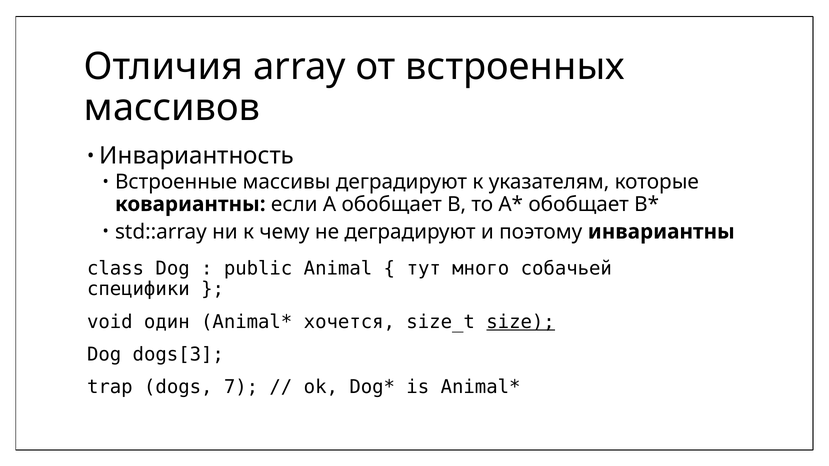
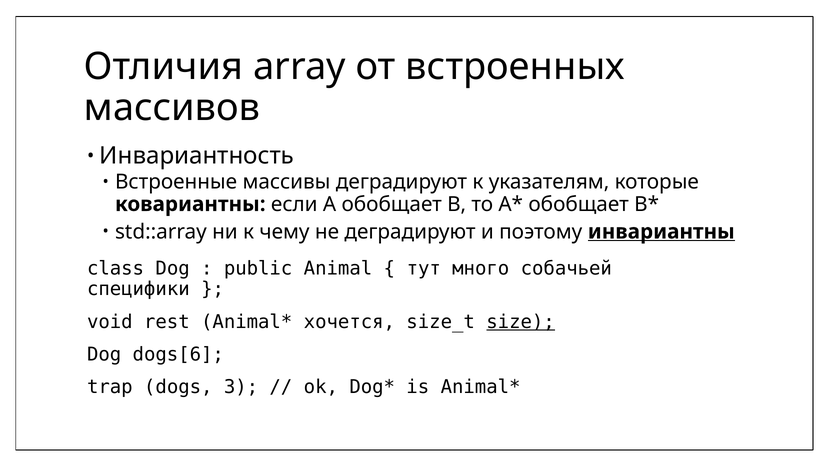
инвариантны underline: none -> present
один: один -> rest
dogs[3: dogs[3 -> dogs[6
7: 7 -> 3
